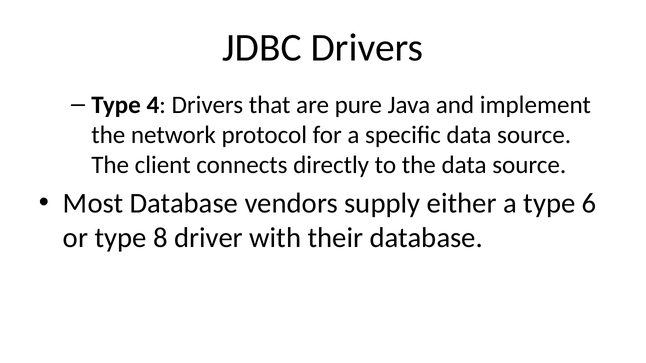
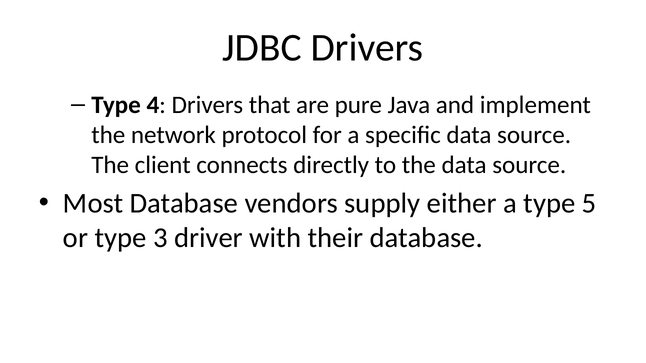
6: 6 -> 5
8: 8 -> 3
